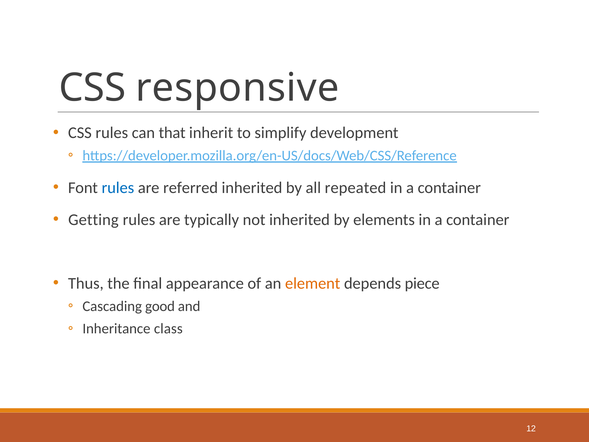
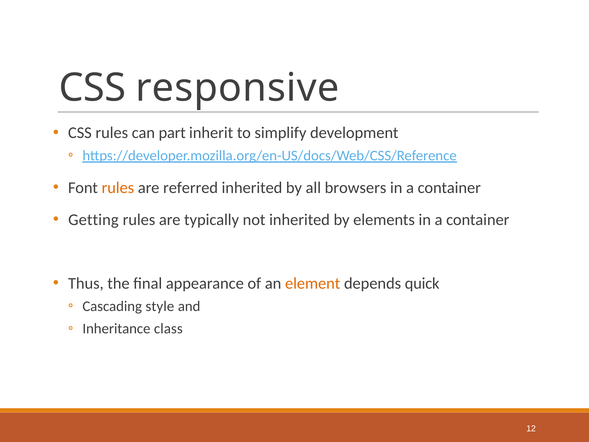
that: that -> part
rules at (118, 188) colour: blue -> orange
repeated: repeated -> browsers
piece: piece -> quick
good: good -> style
